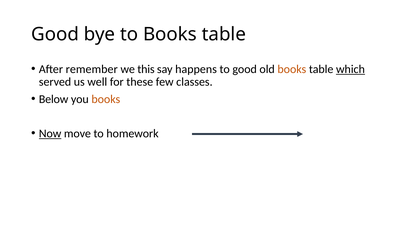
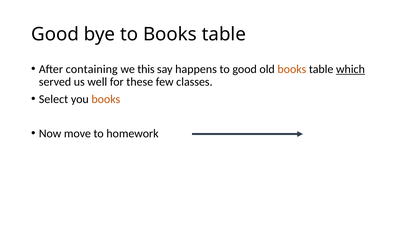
remember: remember -> containing
Below: Below -> Select
Now underline: present -> none
